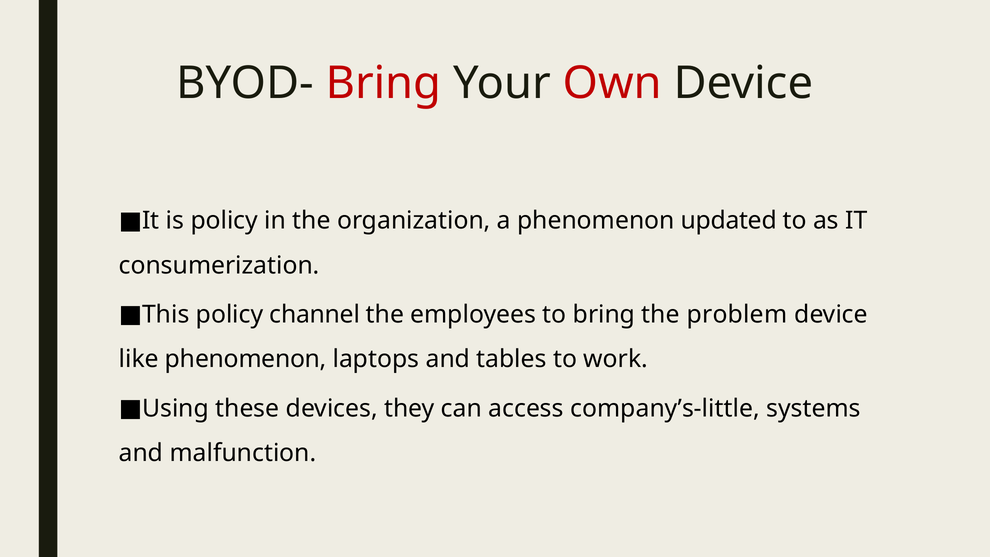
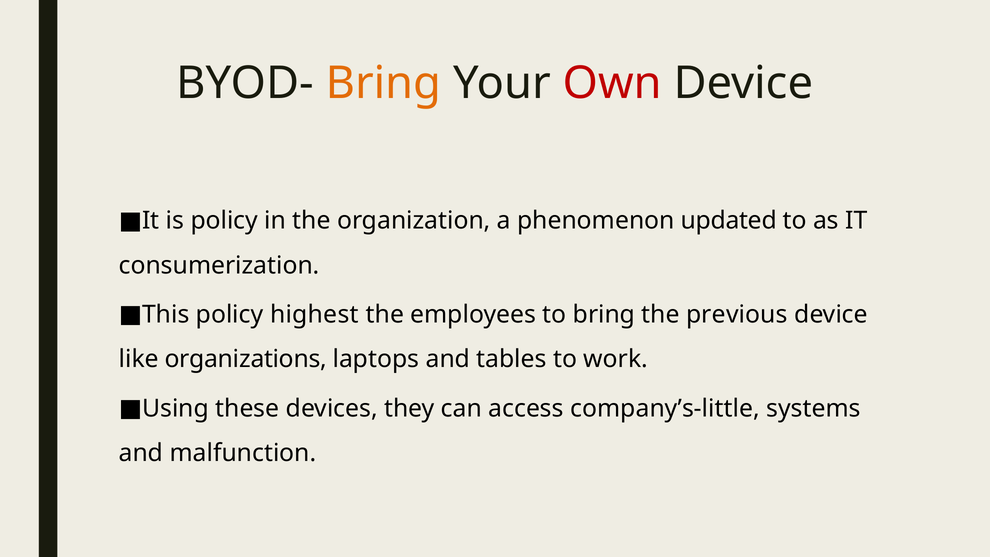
Bring at (383, 83) colour: red -> orange
channel: channel -> highest
problem: problem -> previous
like phenomenon: phenomenon -> organizations
